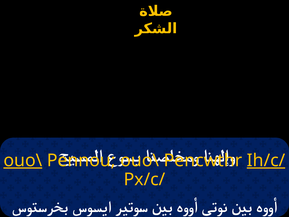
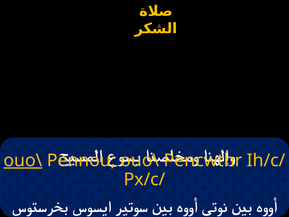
Ih/c/ underline: present -> none
